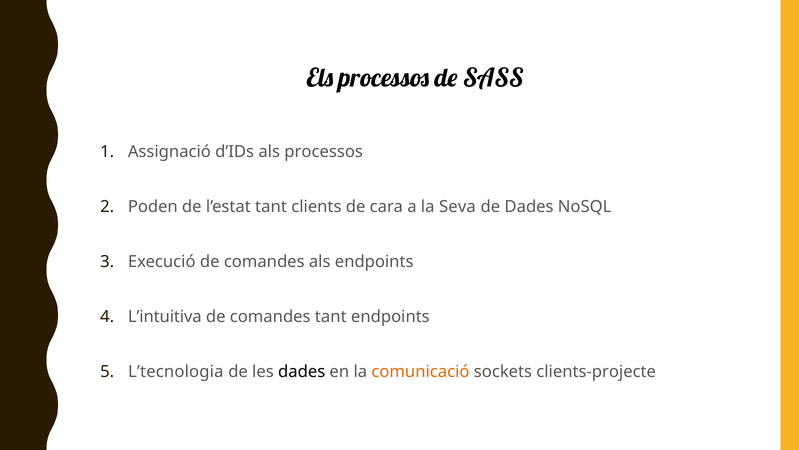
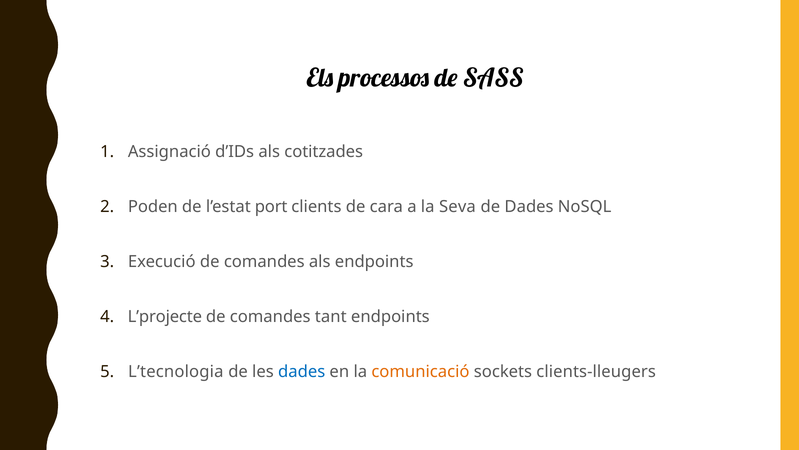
als processos: processos -> cotitzades
l’estat tant: tant -> port
L’intuitiva: L’intuitiva -> L’projecte
dades at (302, 371) colour: black -> blue
clients-projecte: clients-projecte -> clients-lleugers
